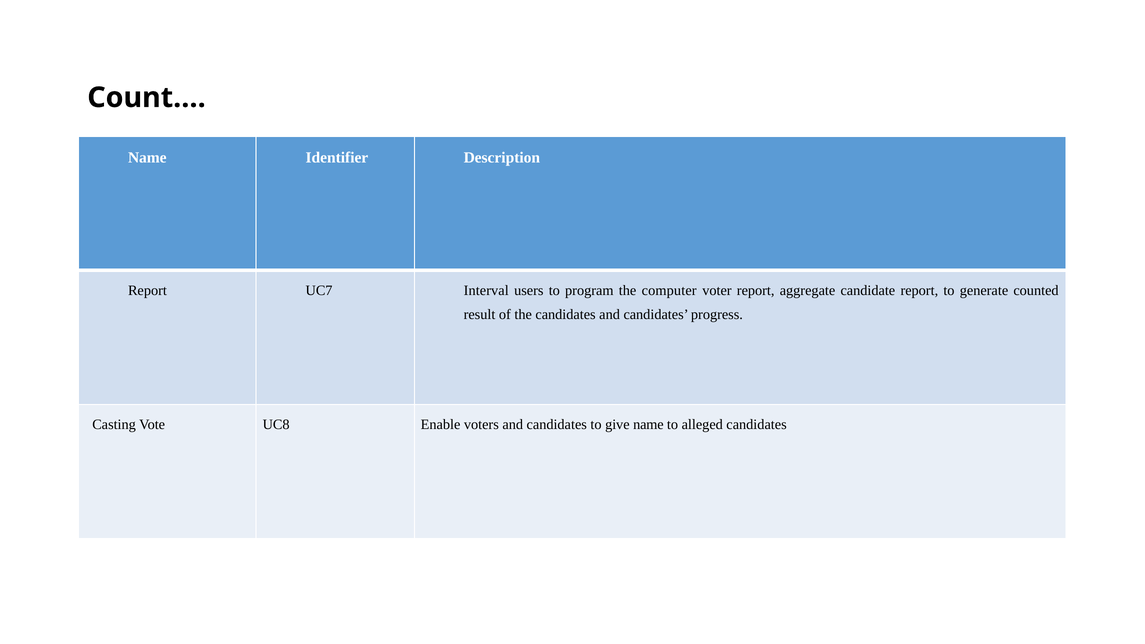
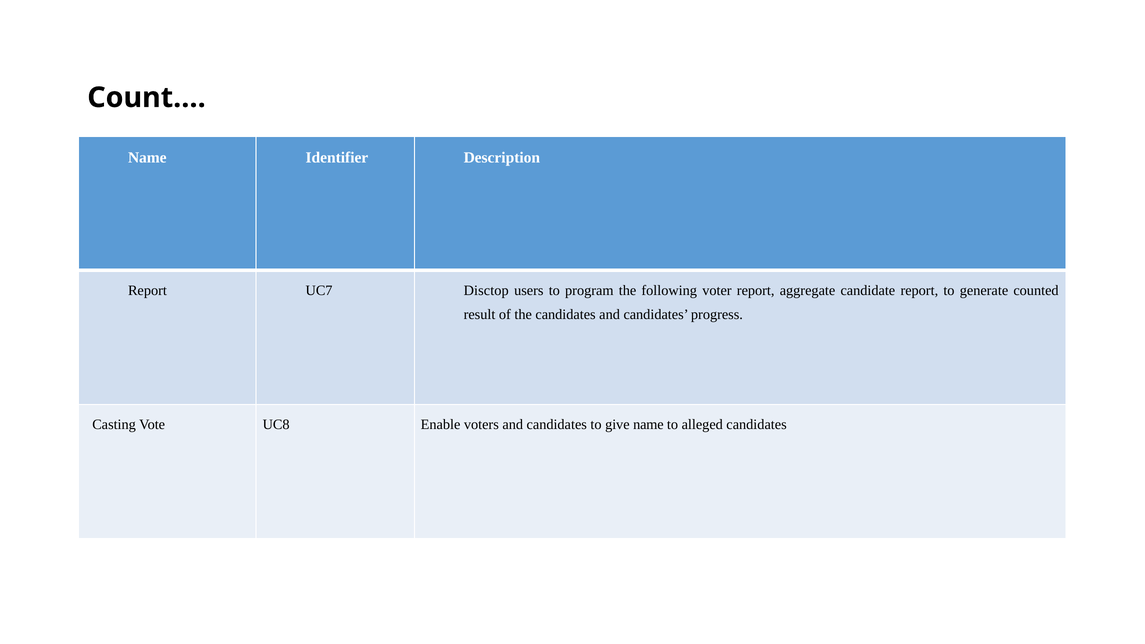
Interval: Interval -> Disctop
computer: computer -> following
